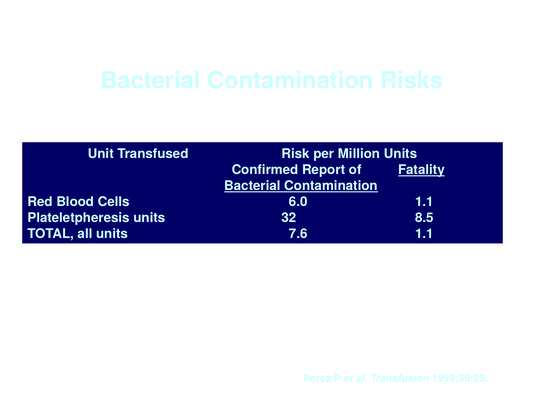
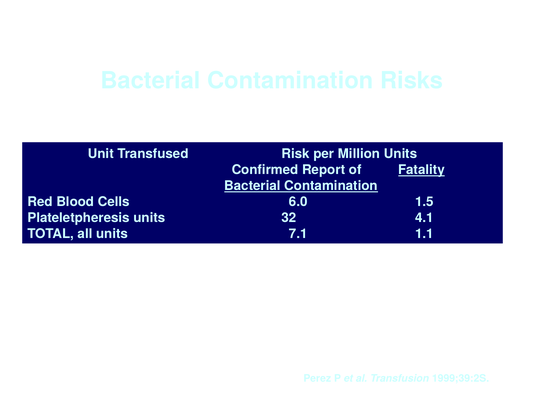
6.0 1.1: 1.1 -> 1.5
8.5: 8.5 -> 4.1
7.6: 7.6 -> 7.1
